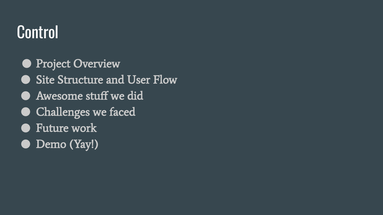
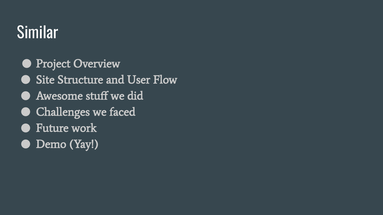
Control: Control -> Similar
